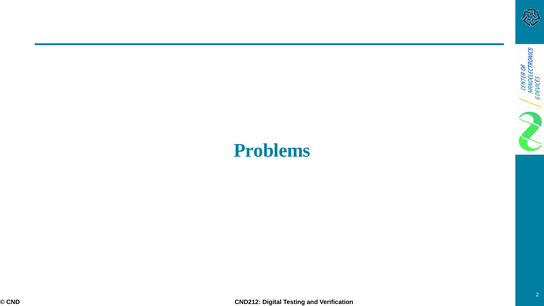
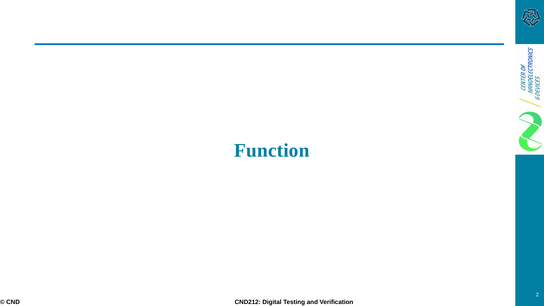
Problems: Problems -> Function
